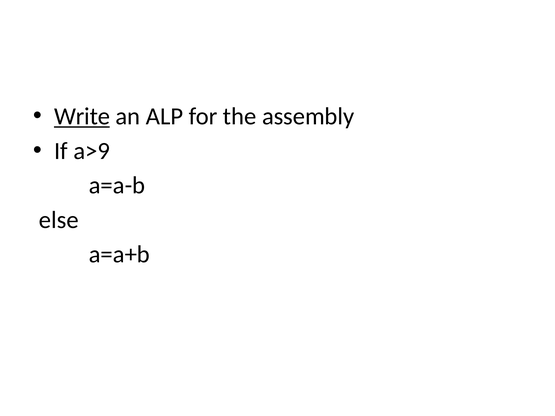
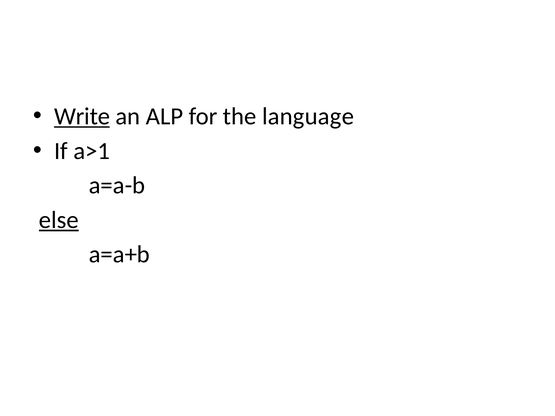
assembly: assembly -> language
a>9: a>9 -> a>1
else underline: none -> present
